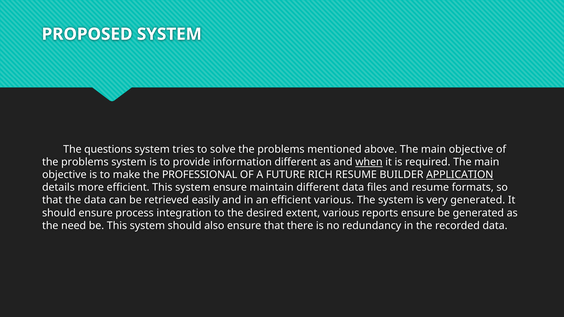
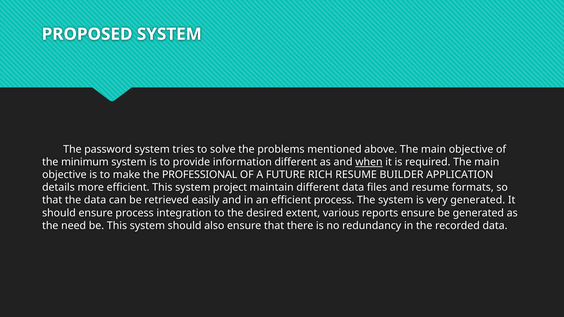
questions: questions -> password
problems at (85, 162): problems -> minimum
APPLICATION underline: present -> none
system ensure: ensure -> project
efficient various: various -> process
